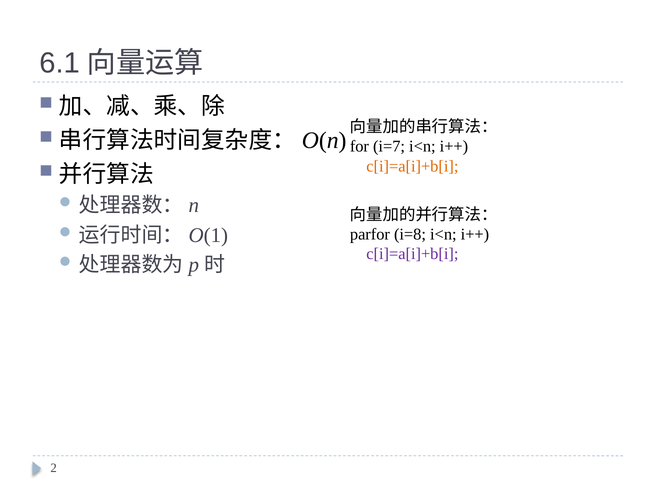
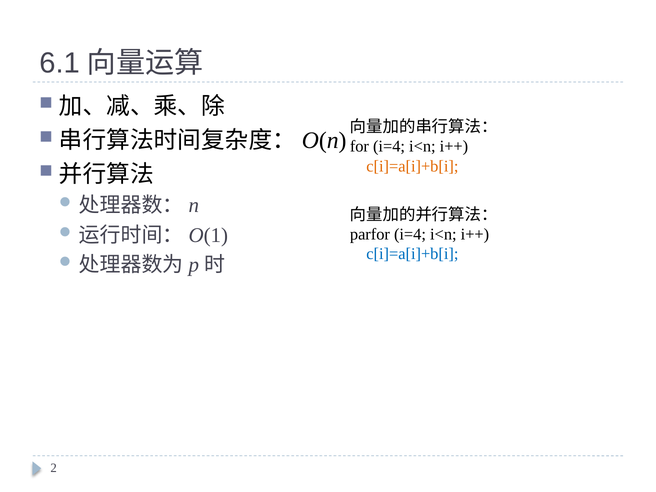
for i=7: i=7 -> i=4
parfor i=8: i=8 -> i=4
c[i]=a[i]+b[i at (412, 254) colour: purple -> blue
